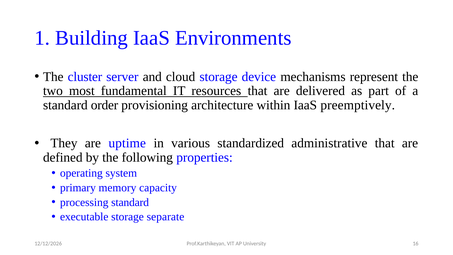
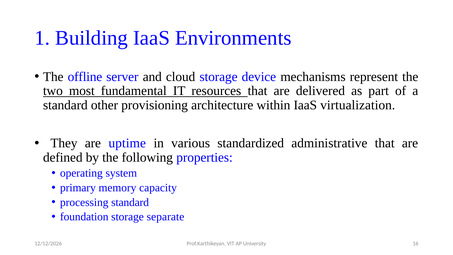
cluster: cluster -> offline
order: order -> other
preemptively: preemptively -> virtualization
executable: executable -> foundation
